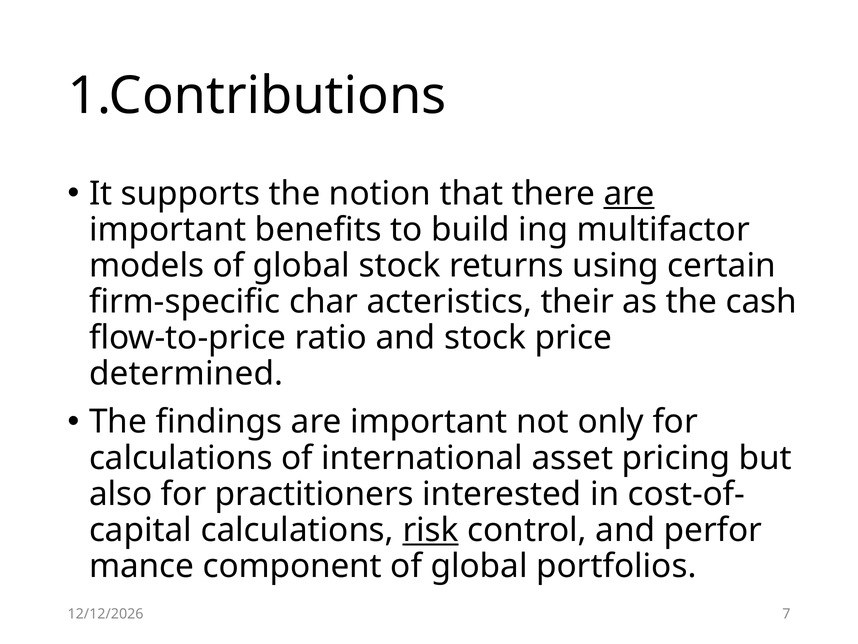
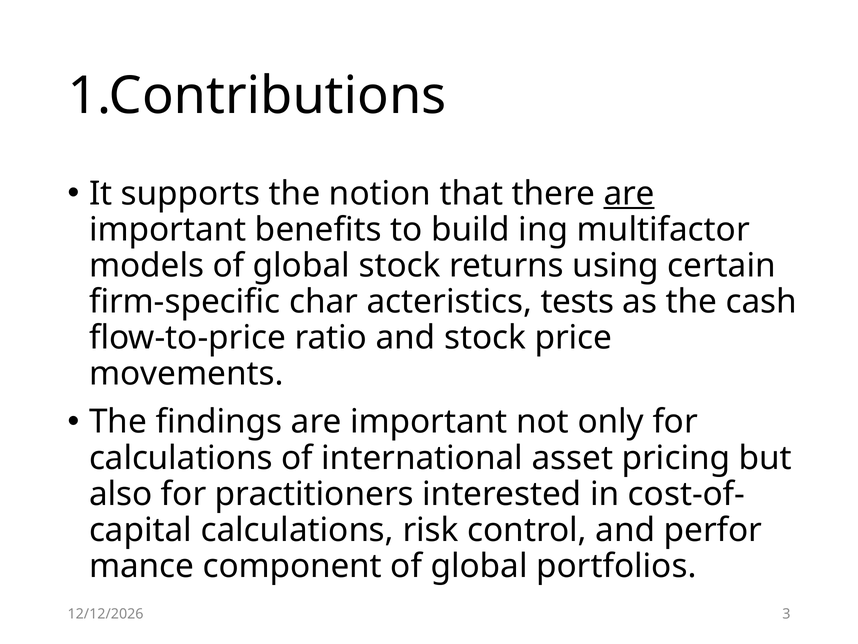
their: their -> tests
determined: determined -> movements
risk underline: present -> none
7: 7 -> 3
